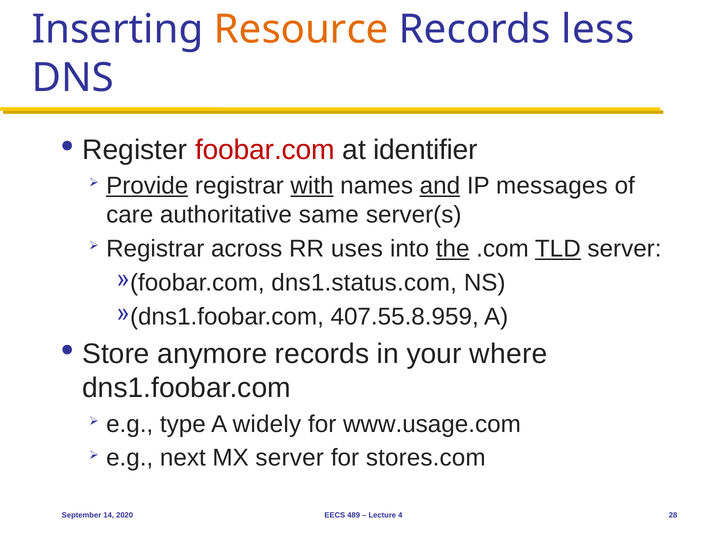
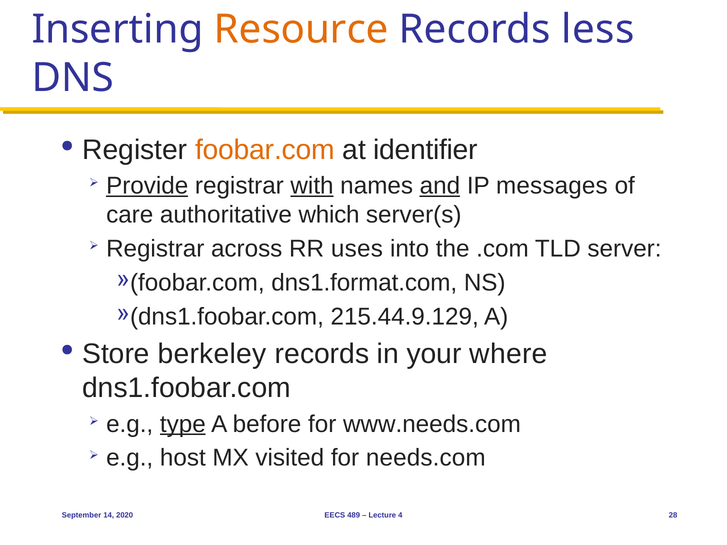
foobar.com colour: red -> orange
same: same -> which
the underline: present -> none
TLD underline: present -> none
dns1.status.com: dns1.status.com -> dns1.format.com
407.55.8.959: 407.55.8.959 -> 215.44.9.129
anymore: anymore -> berkeley
type underline: none -> present
widely: widely -> before
www.usage.com: www.usage.com -> www.needs.com
next: next -> host
MX server: server -> visited
stores.com: stores.com -> needs.com
